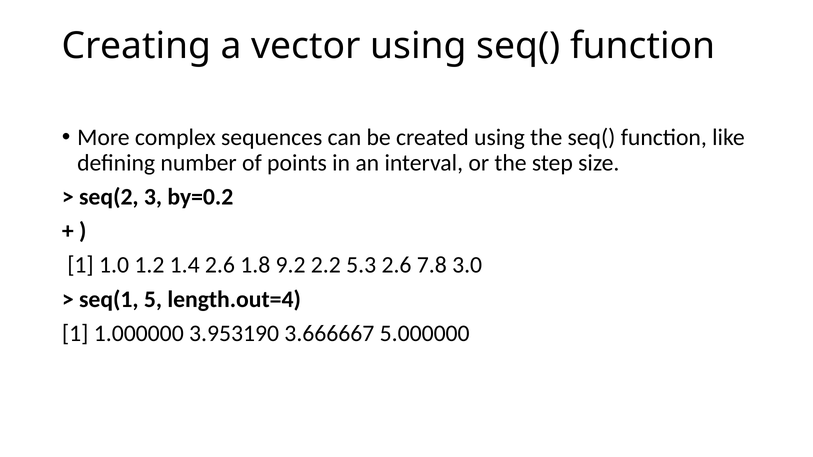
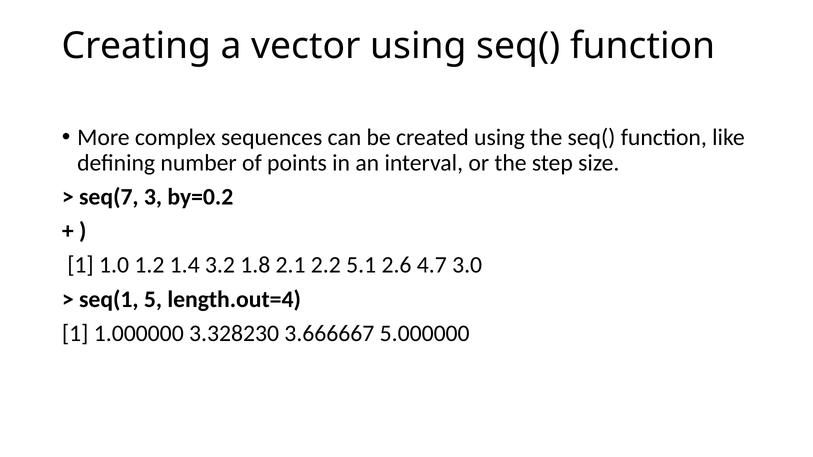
seq(2: seq(2 -> seq(7
1.4 2.6: 2.6 -> 3.2
9.2: 9.2 -> 2.1
5.3: 5.3 -> 5.1
7.8: 7.8 -> 4.7
3.953190: 3.953190 -> 3.328230
